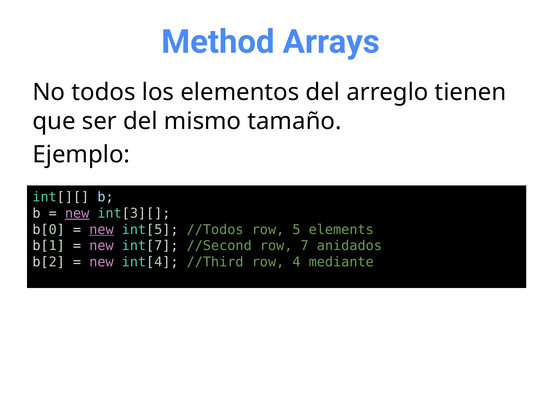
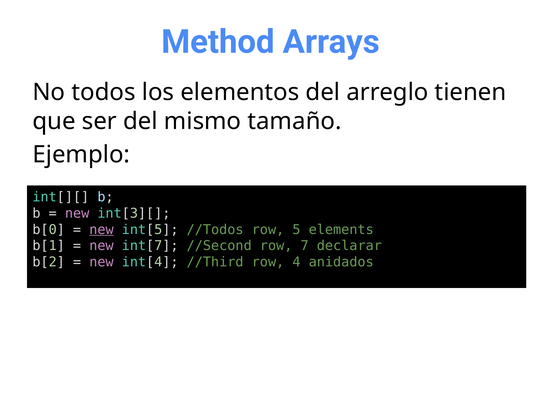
new at (77, 214) underline: present -> none
anidados: anidados -> declarar
mediante: mediante -> anidados
